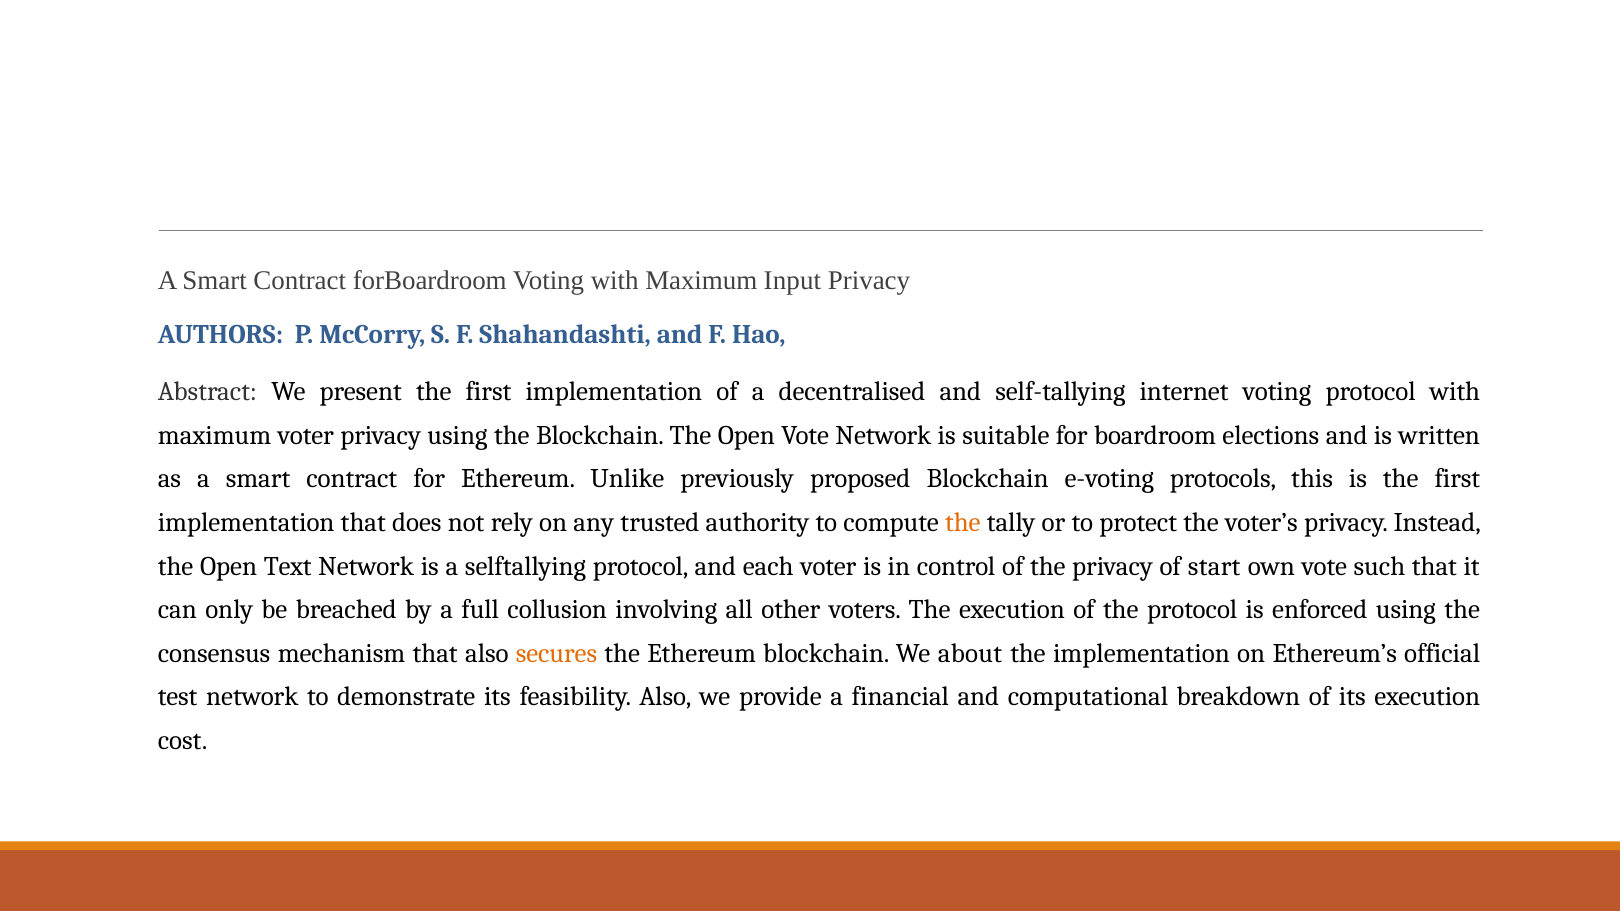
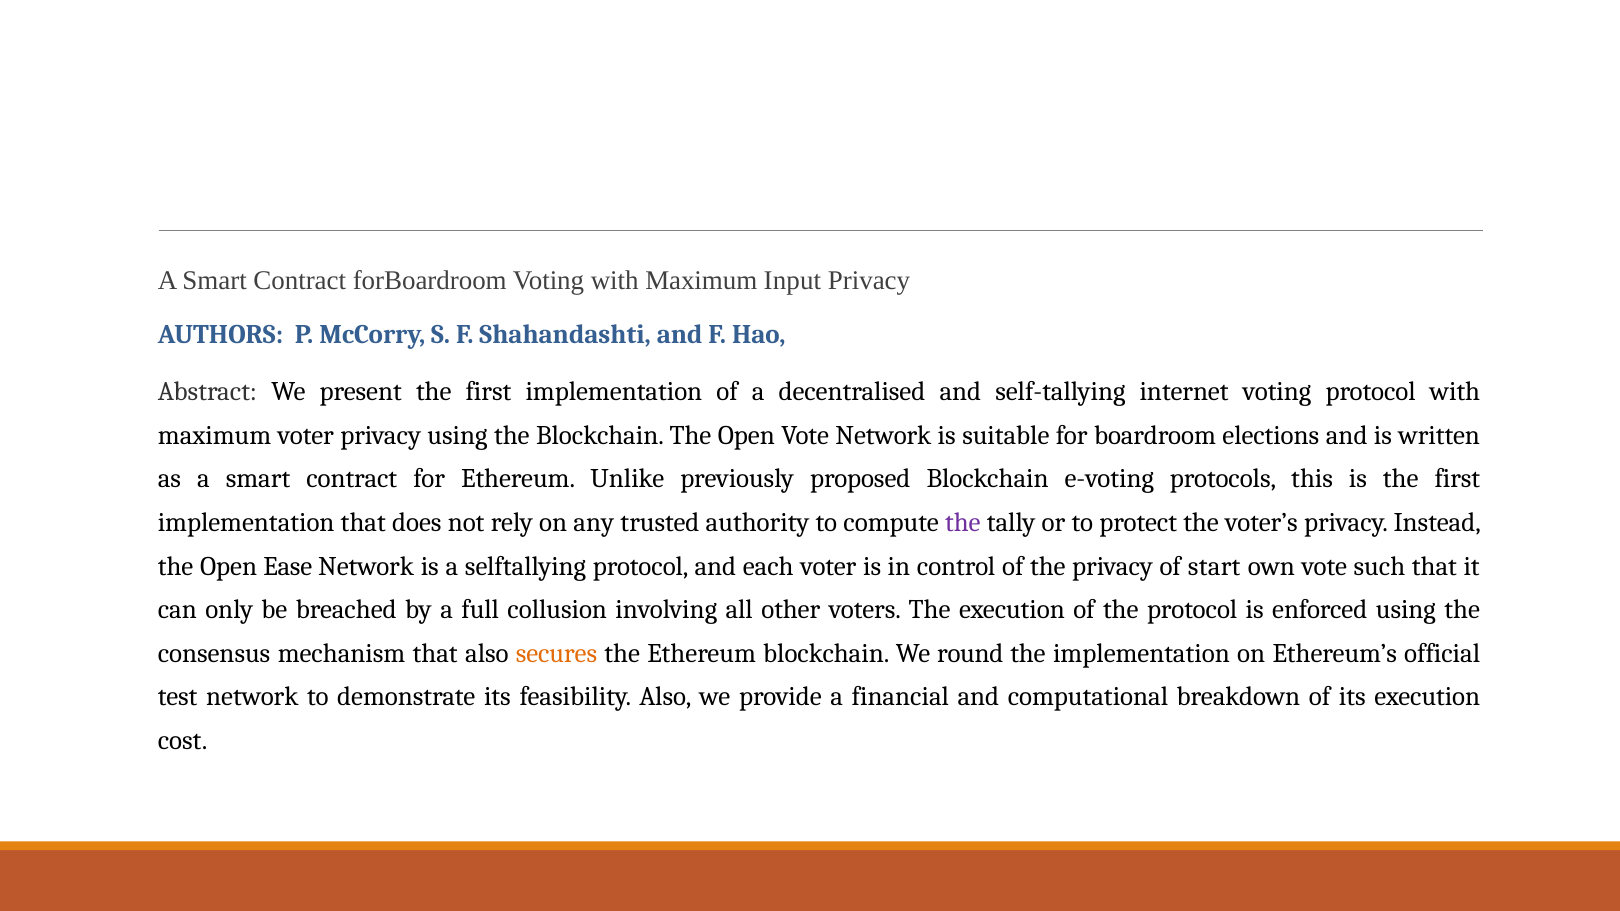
the at (963, 523) colour: orange -> purple
Text: Text -> Ease
about: about -> round
